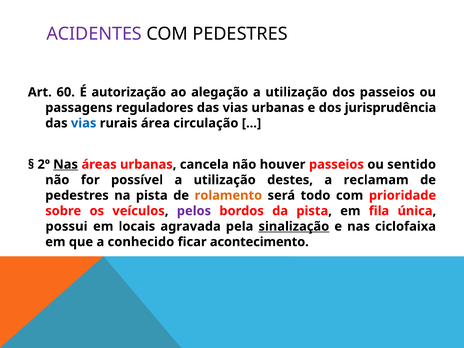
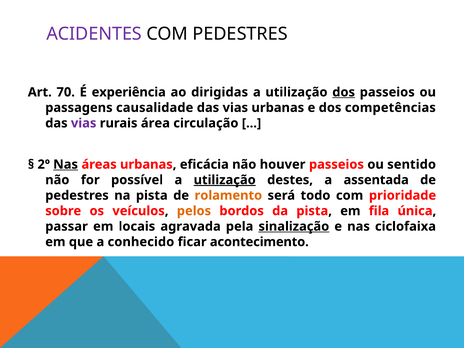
60: 60 -> 70
autorização: autorização -> experiência
alegação: alegação -> dirigidas
dos at (344, 92) underline: none -> present
reguladores: reguladores -> causalidade
jurisprudência: jurisprudência -> competências
vias at (84, 123) colour: blue -> purple
cancela: cancela -> eficácia
utilização at (225, 180) underline: none -> present
reclamam: reclamam -> assentada
pelos colour: purple -> orange
possui: possui -> passar
